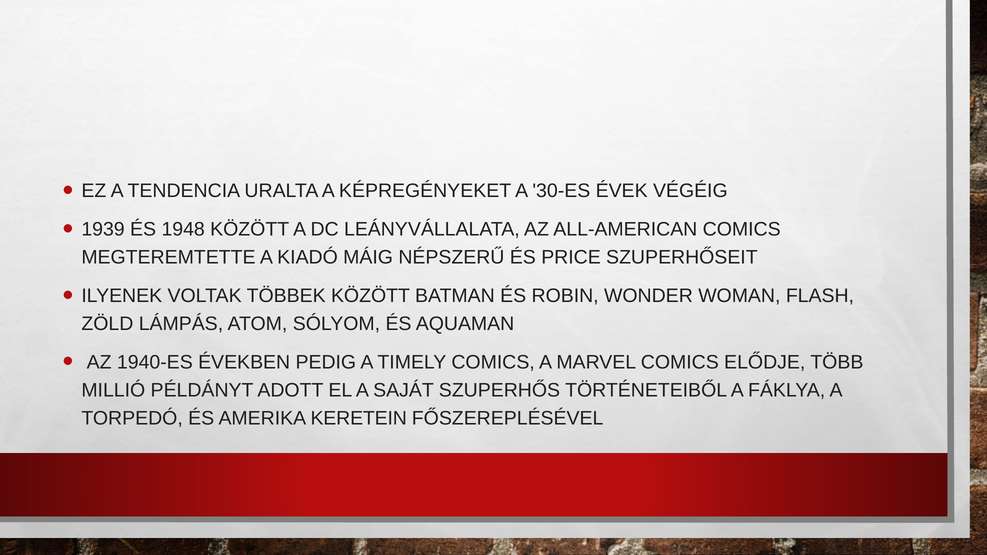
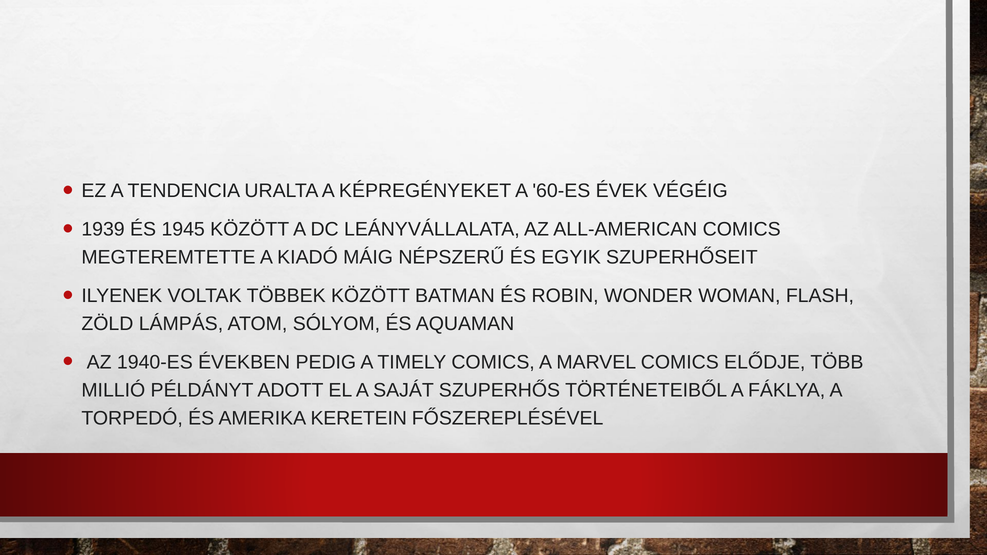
30-ES: 30-ES -> 60-ES
1948: 1948 -> 1945
PRICE: PRICE -> EGYIK
